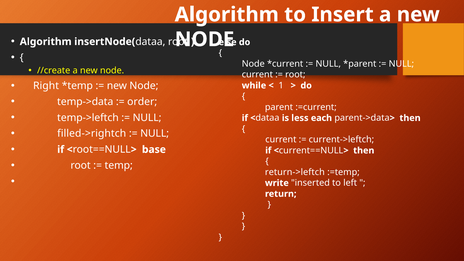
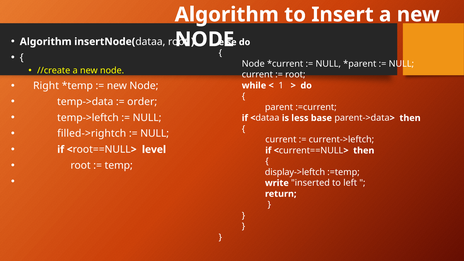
each: each -> base
base: base -> level
return->leftch: return->leftch -> display->leftch
